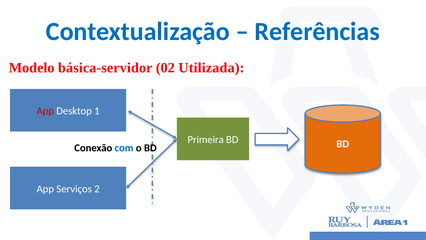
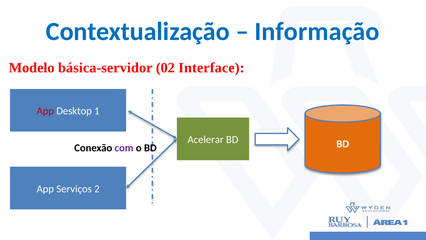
Referências: Referências -> Informação
Utilizada: Utilizada -> Interface
Primeira: Primeira -> Acelerar
com colour: blue -> purple
